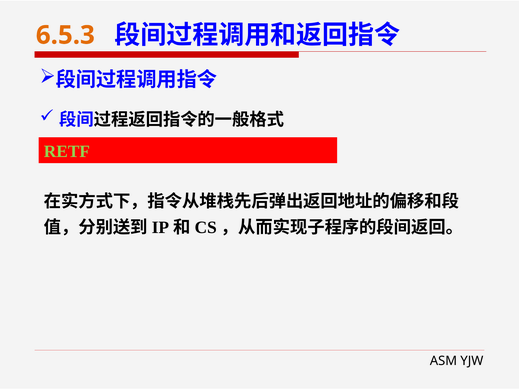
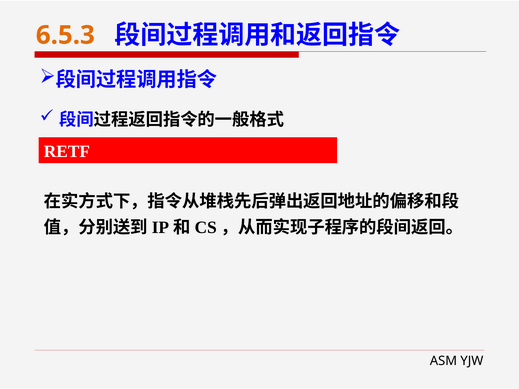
RETF colour: light green -> white
